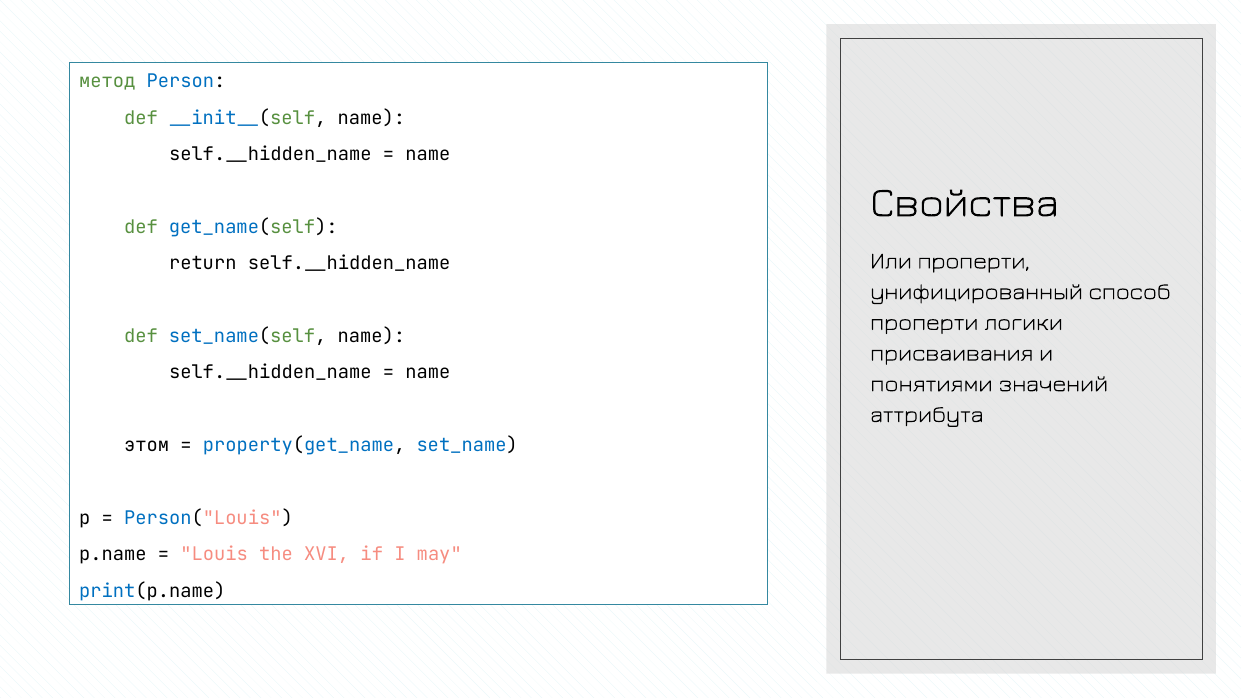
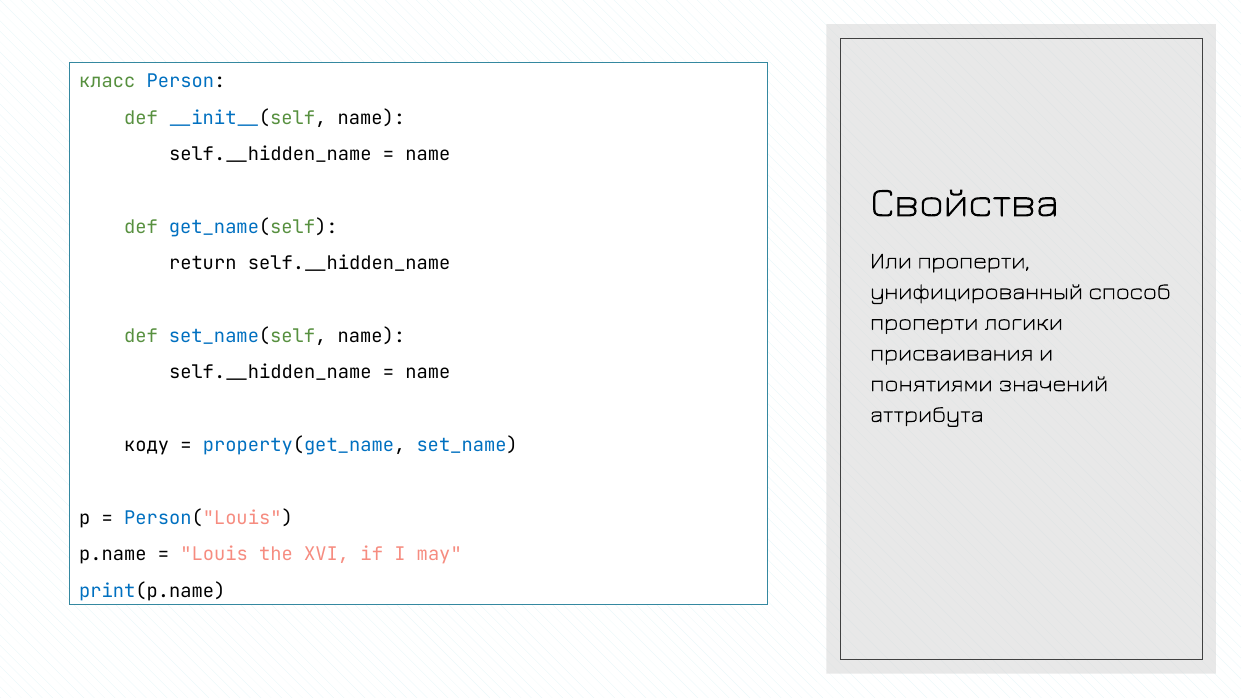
метод: метод -> класс
этом: этом -> коду
